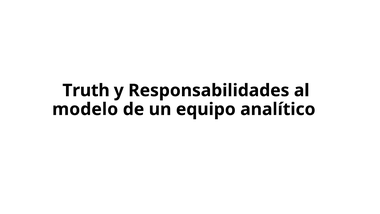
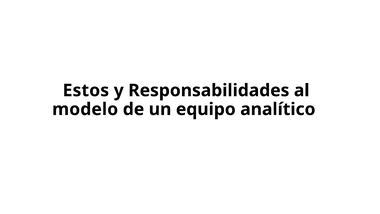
Truth: Truth -> Estos
